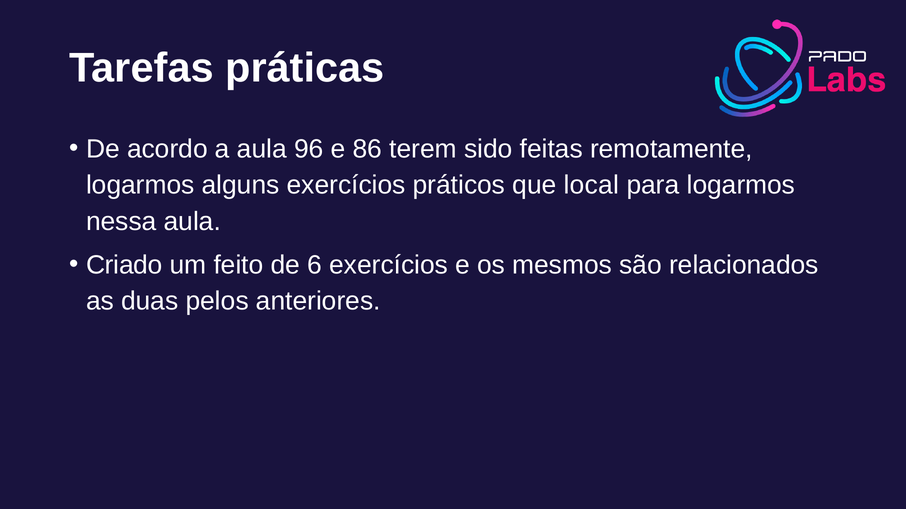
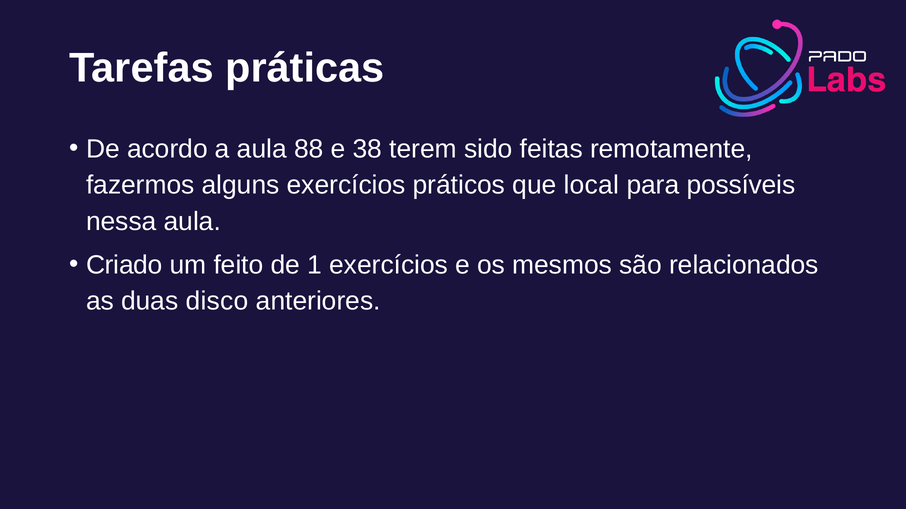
96: 96 -> 88
86: 86 -> 38
logarmos at (140, 185): logarmos -> fazermos
para logarmos: logarmos -> possíveis
6: 6 -> 1
pelos: pelos -> disco
